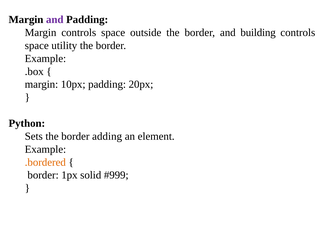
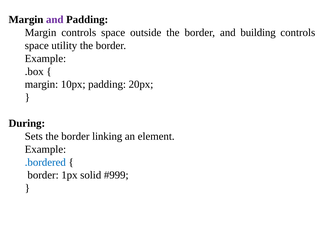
Python: Python -> During
adding: adding -> linking
.bordered colour: orange -> blue
